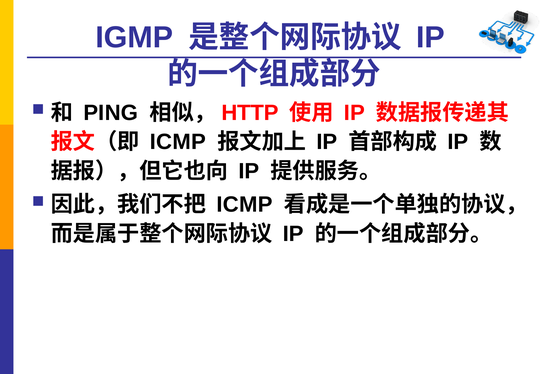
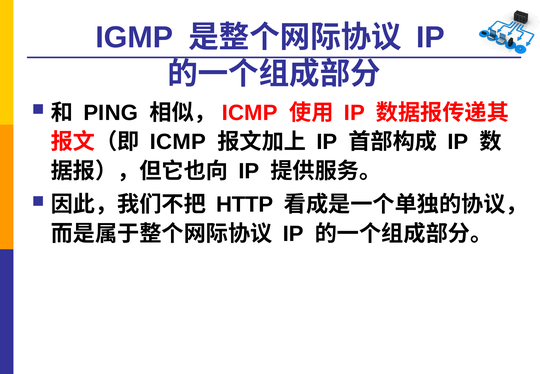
HTTP at (250, 113): HTTP -> ICMP
ICMP at (244, 205): ICMP -> HTTP
